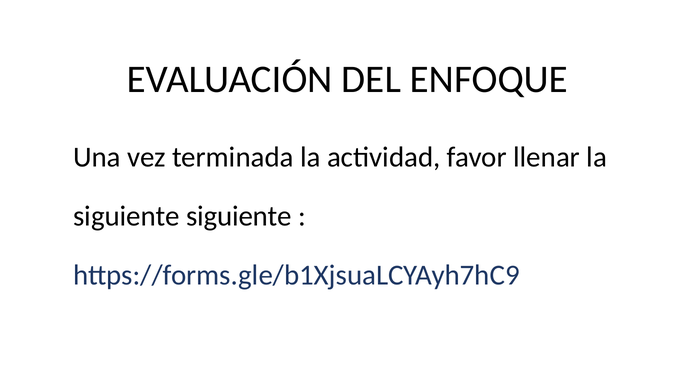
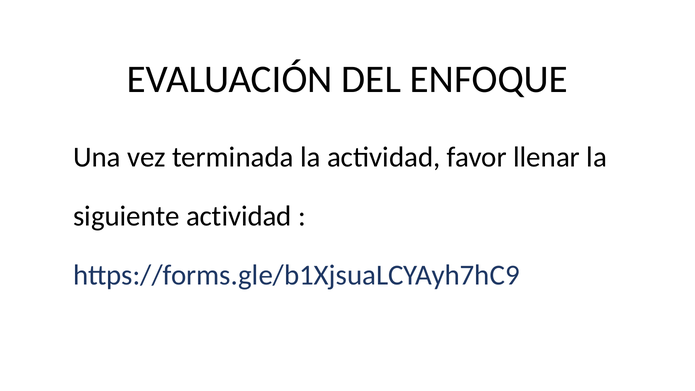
siguiente siguiente: siguiente -> actividad
